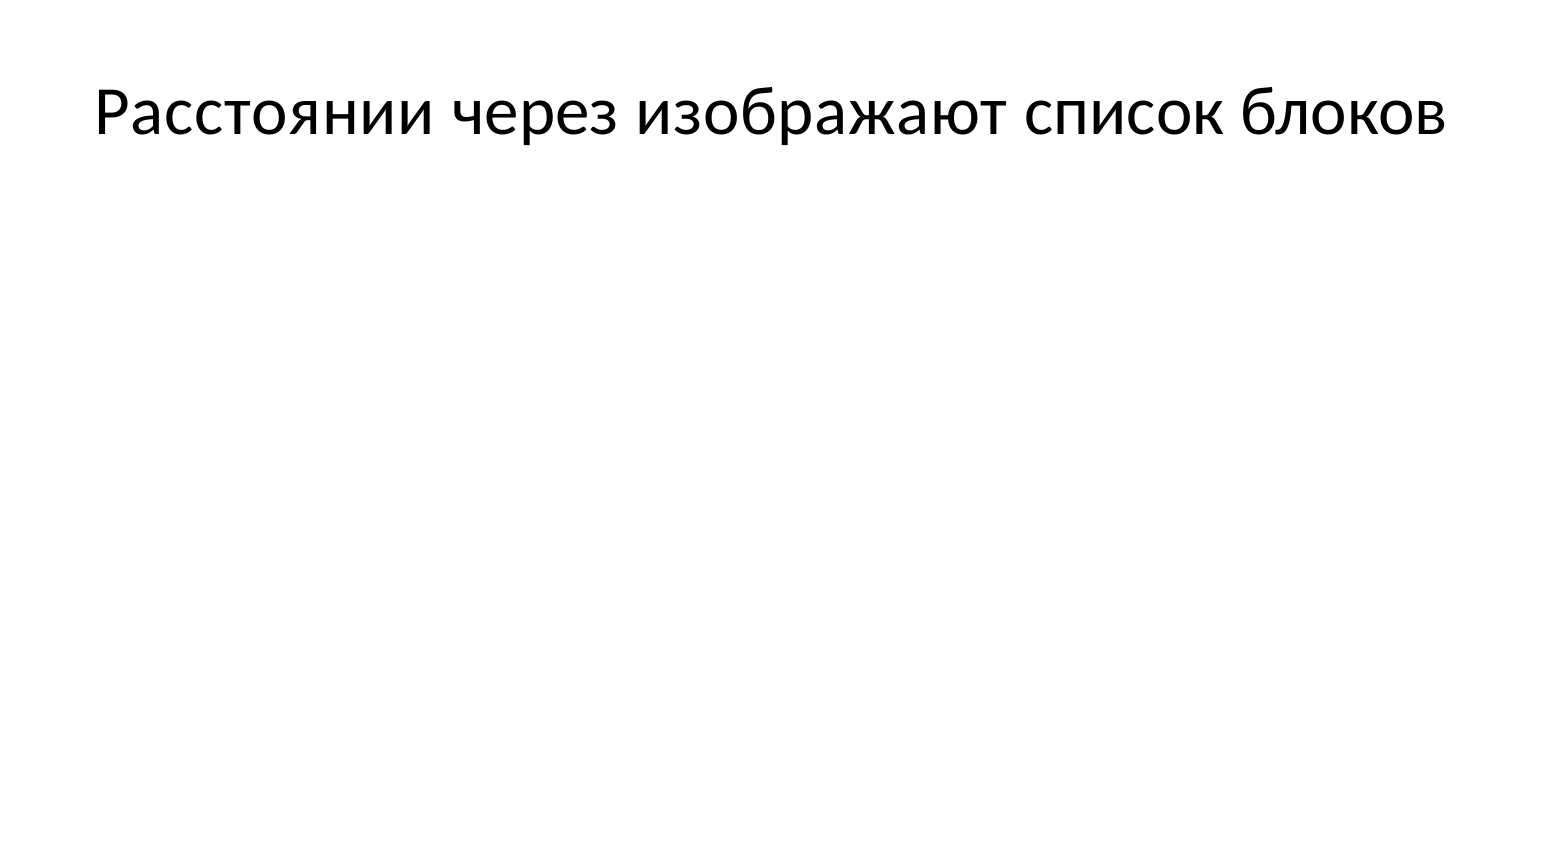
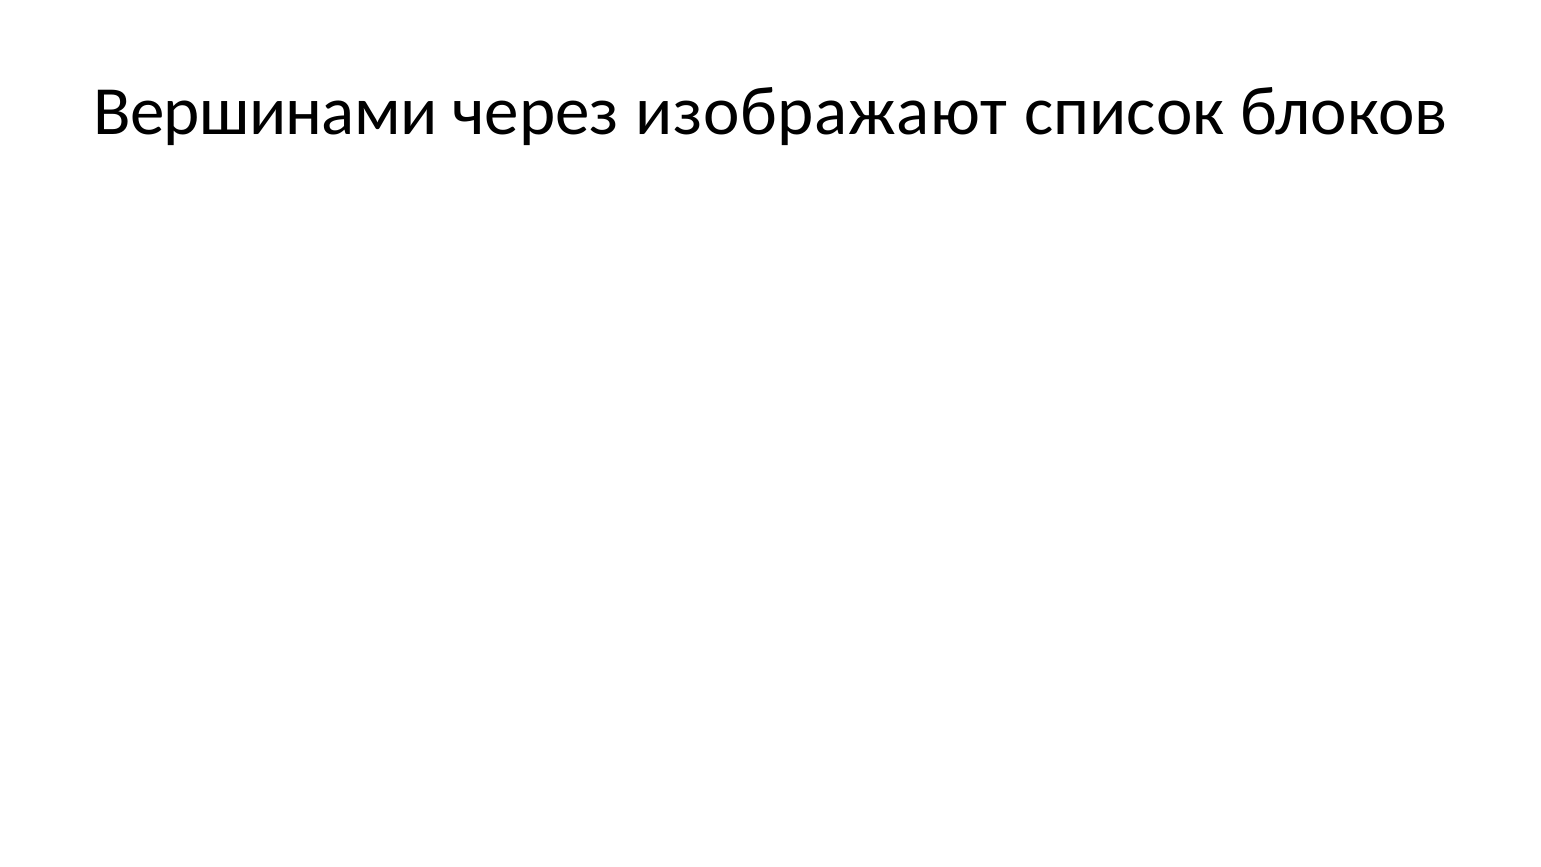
Расстоянии: Расстоянии -> Вершинами
